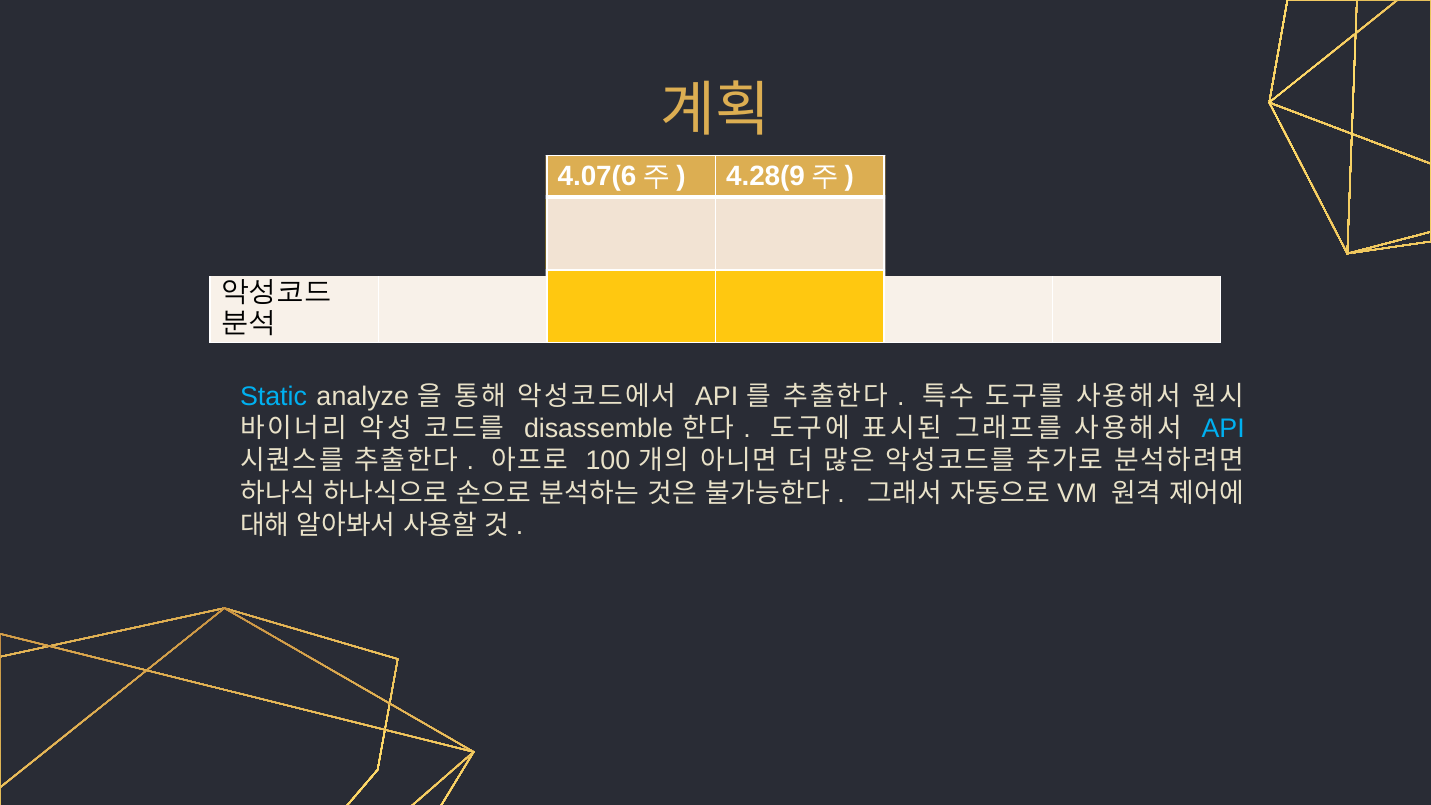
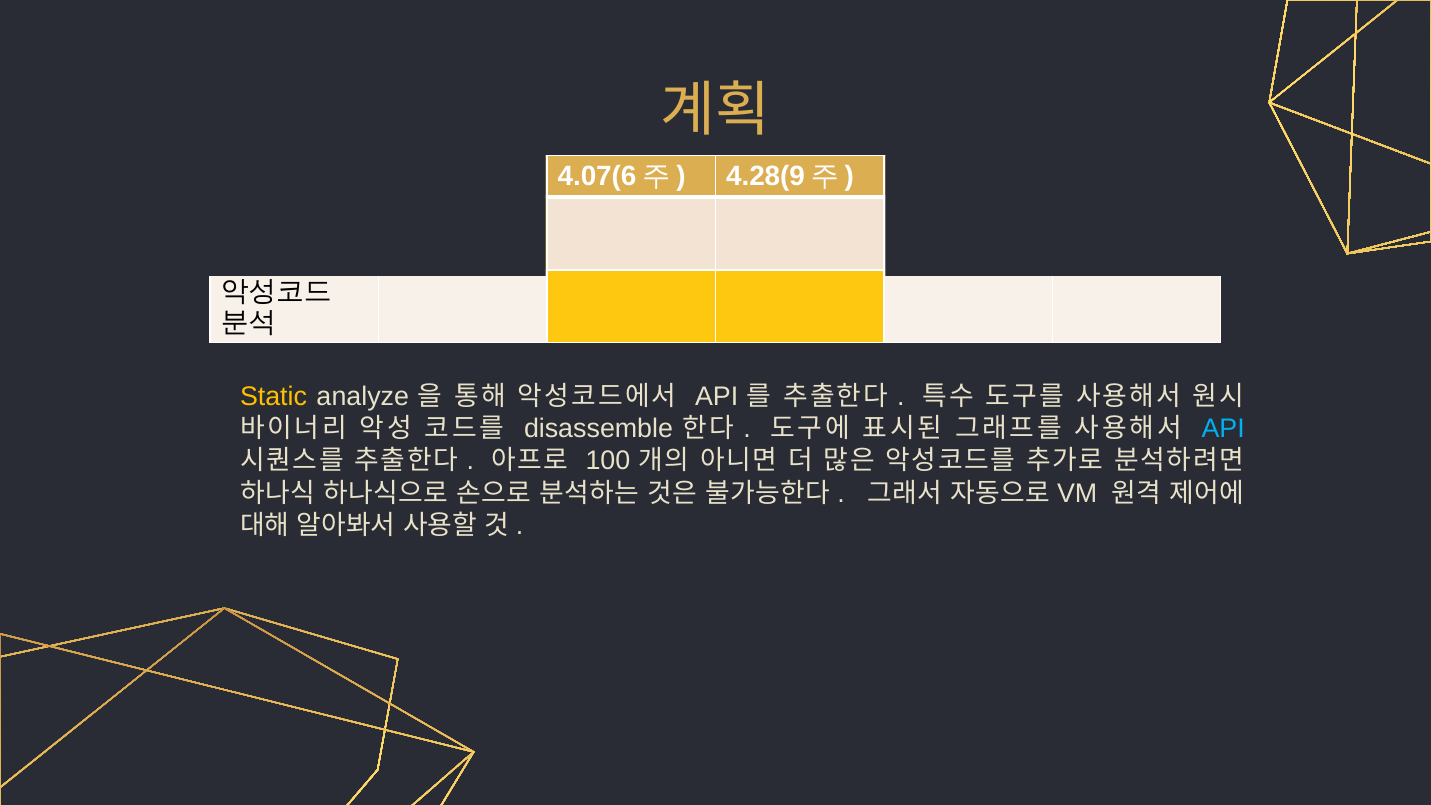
Static colour: light blue -> yellow
